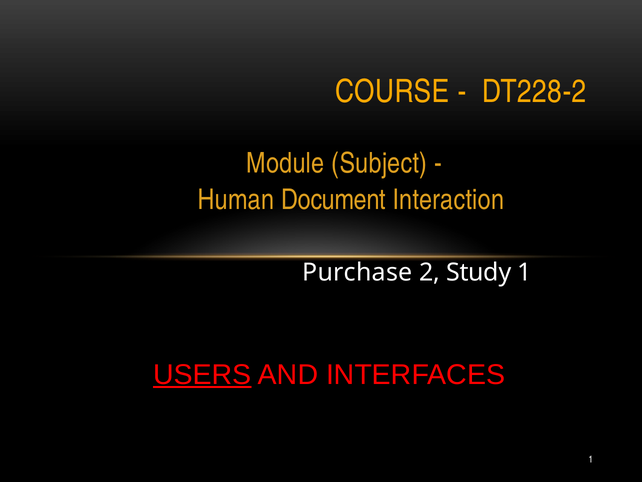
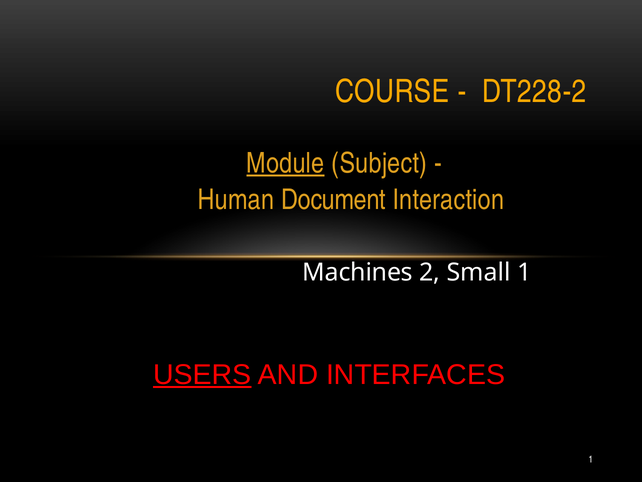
Module underline: none -> present
Purchase: Purchase -> Machines
Study: Study -> Small
